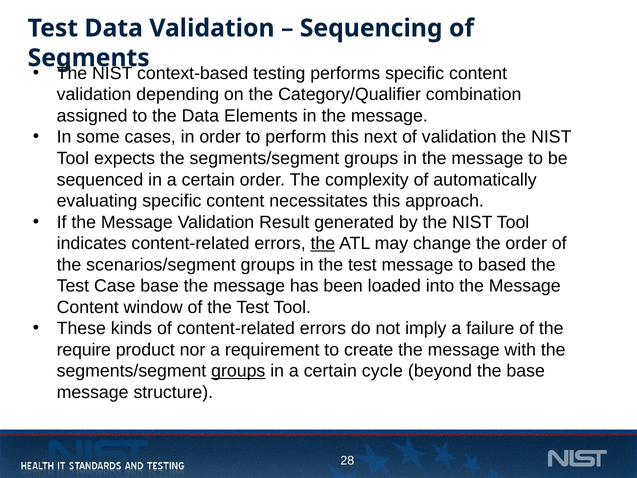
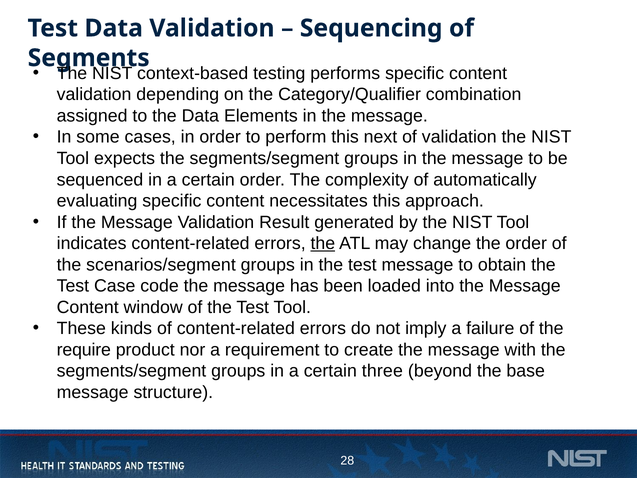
based: based -> obtain
Case base: base -> code
groups at (238, 371) underline: present -> none
cycle: cycle -> three
